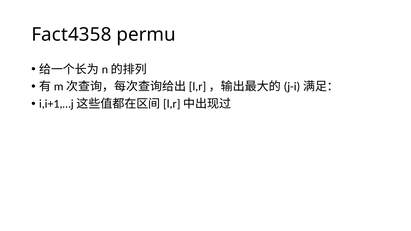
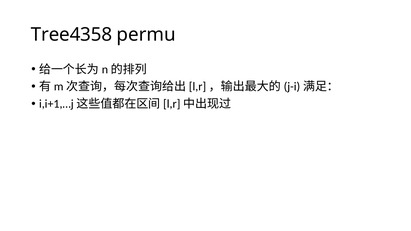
Fact4358: Fact4358 -> Tree4358
